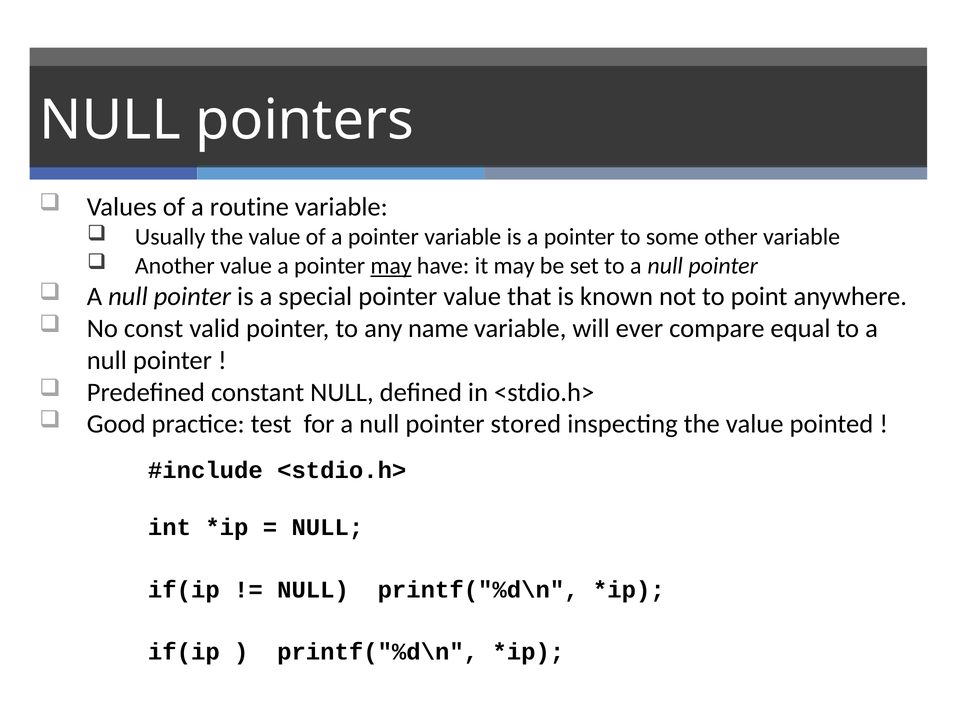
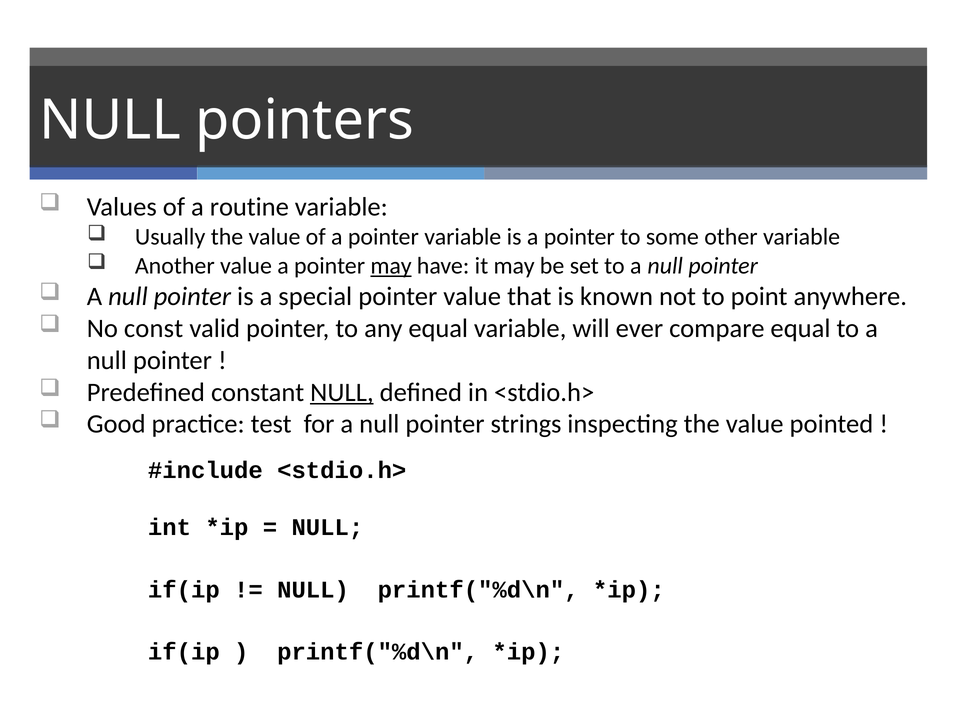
any name: name -> equal
NULL at (342, 392) underline: none -> present
stored: stored -> strings
